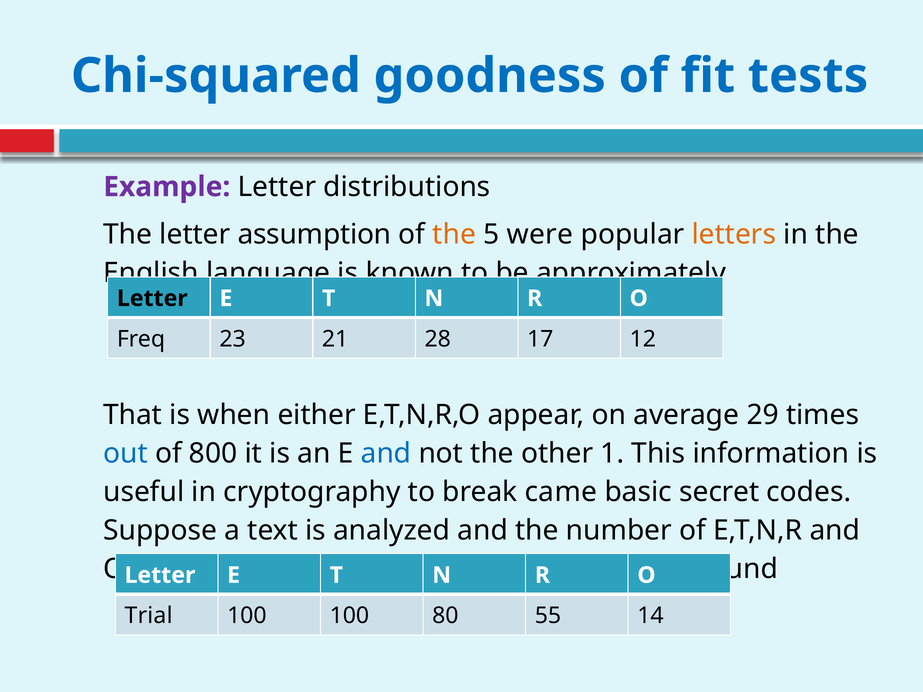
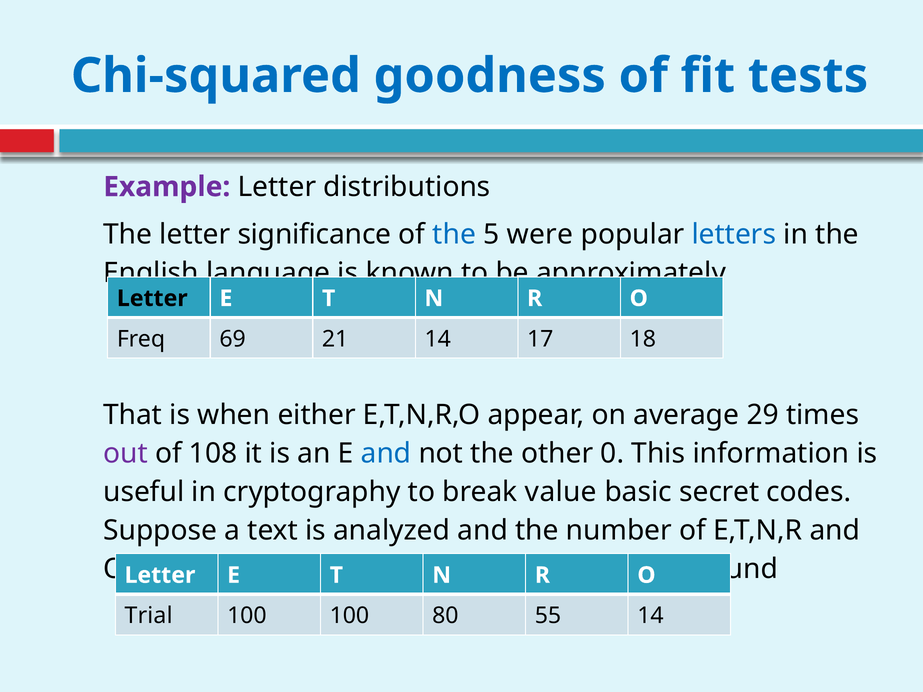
assumption: assumption -> significance
the at (454, 234) colour: orange -> blue
letters colour: orange -> blue
23: 23 -> 69
21 28: 28 -> 14
12: 12 -> 18
out colour: blue -> purple
800: 800 -> 108
1: 1 -> 0
came: came -> value
